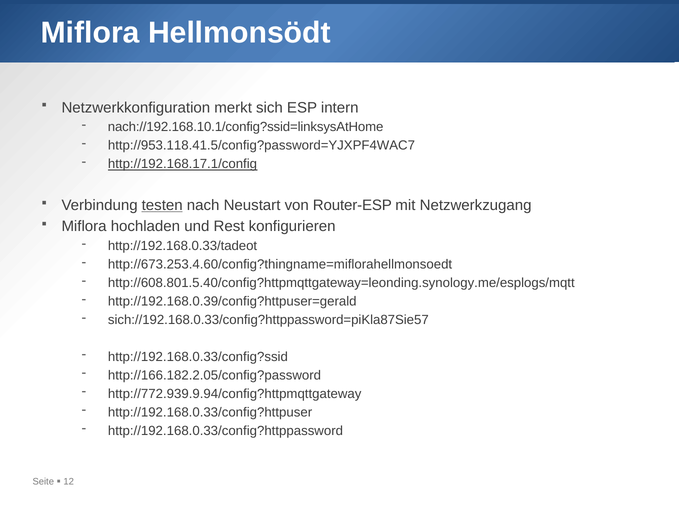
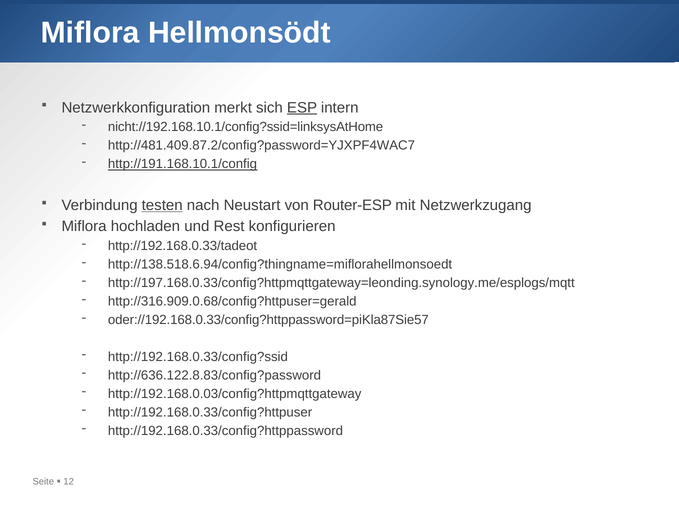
ESP underline: none -> present
nach://192.168.10.1/config?ssid=linksysAtHome: nach://192.168.10.1/config?ssid=linksysAtHome -> nicht://192.168.10.1/config?ssid=linksysAtHome
http://953.118.41.5/config?password=YJXPF4WAC7: http://953.118.41.5/config?password=YJXPF4WAC7 -> http://481.409.87.2/config?password=YJXPF4WAC7
http://192.168.17.1/config: http://192.168.17.1/config -> http://191.168.10.1/config
http://673.253.4.60/config?thingname=miflorahellmonsoedt: http://673.253.4.60/config?thingname=miflorahellmonsoedt -> http://138.518.6.94/config?thingname=miflorahellmonsoedt
http://608.801.5.40/config?httpmqttgateway=leonding.synology.me/esplogs/mqtt: http://608.801.5.40/config?httpmqttgateway=leonding.synology.me/esplogs/mqtt -> http://197.168.0.33/config?httpmqttgateway=leonding.synology.me/esplogs/mqtt
http://192.168.0.39/config?httpuser=gerald: http://192.168.0.39/config?httpuser=gerald -> http://316.909.0.68/config?httpuser=gerald
sich://192.168.0.33/config?httppassword=piKla87Sie57: sich://192.168.0.33/config?httppassword=piKla87Sie57 -> oder://192.168.0.33/config?httppassword=piKla87Sie57
http://166.182.2.05/config?password: http://166.182.2.05/config?password -> http://636.122.8.83/config?password
http://772.939.9.94/config?httpmqttgateway: http://772.939.9.94/config?httpmqttgateway -> http://192.168.0.03/config?httpmqttgateway
